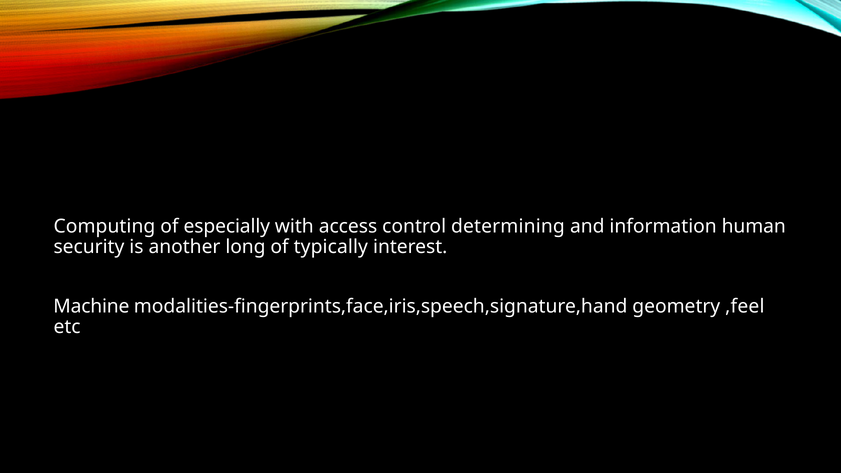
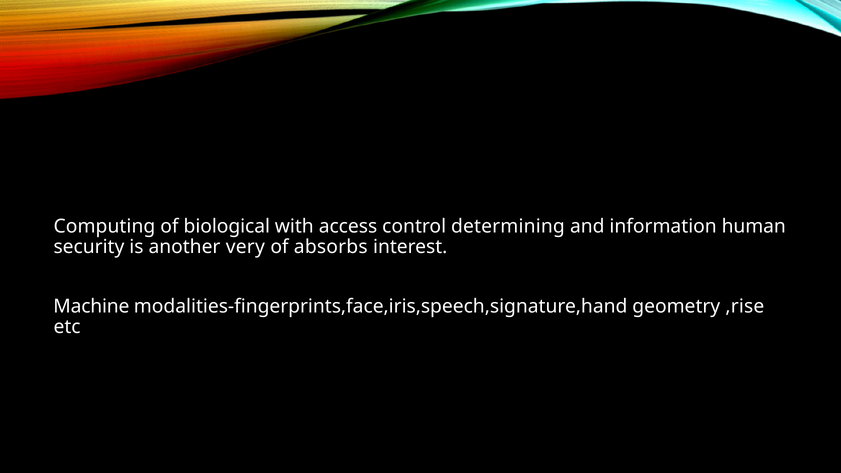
especially: especially -> biological
long: long -> very
typically: typically -> absorbs
,feel: ,feel -> ,rise
